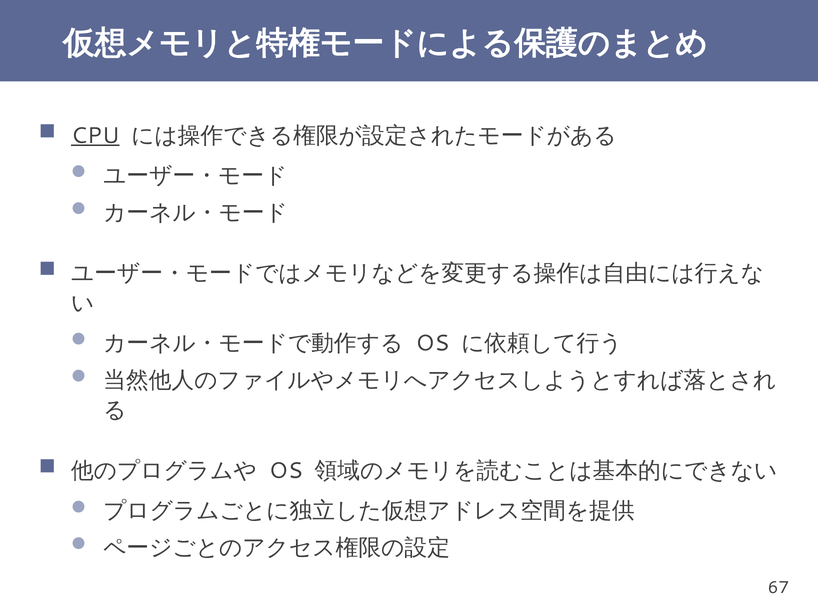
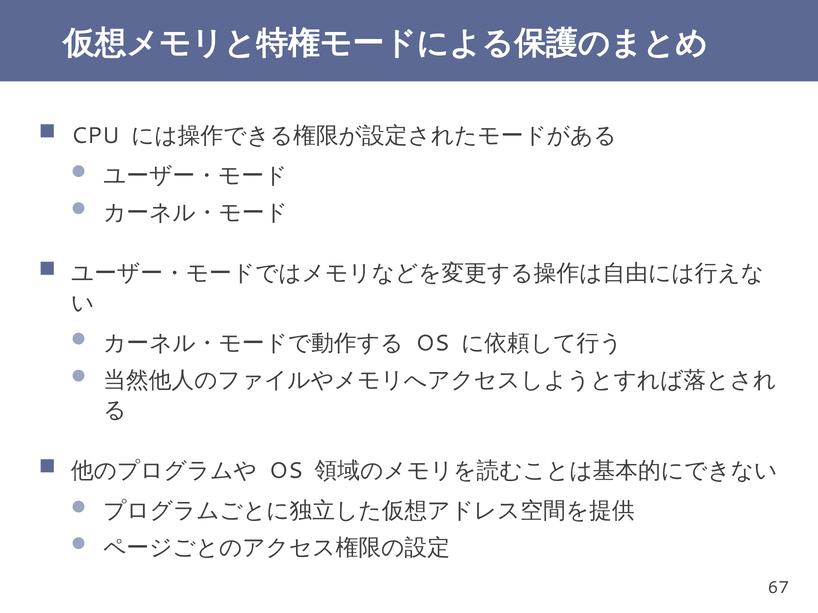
CPU underline: present -> none
